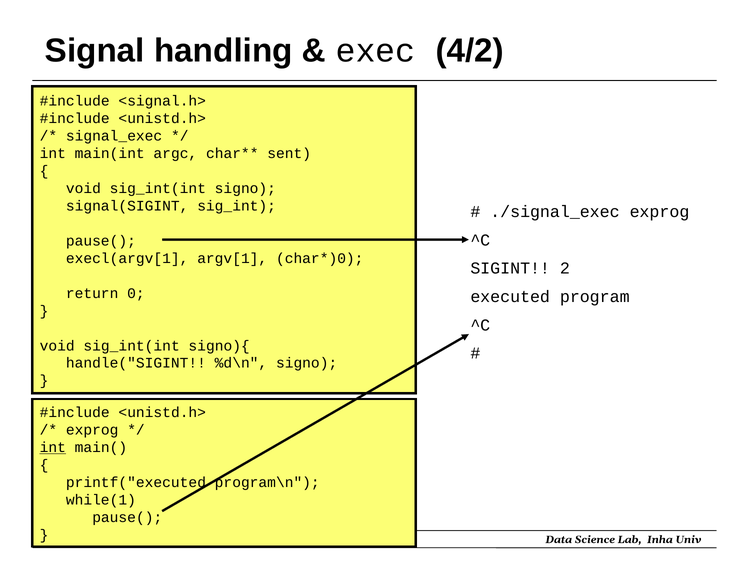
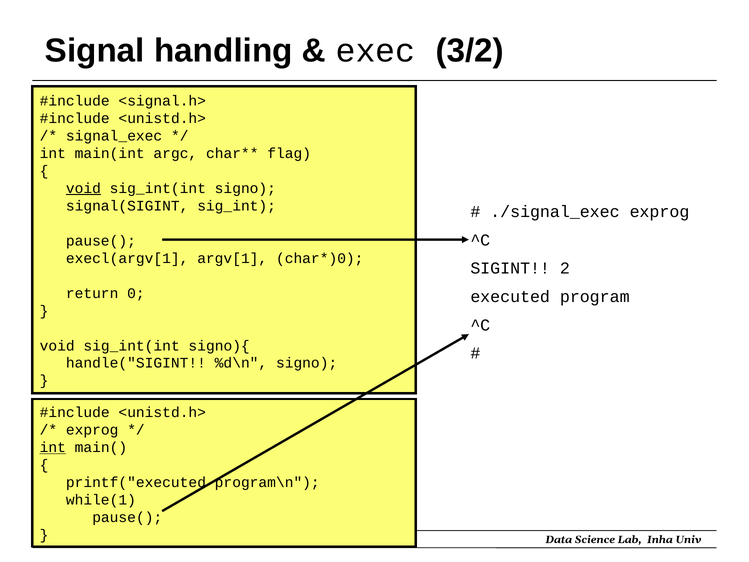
4/2: 4/2 -> 3/2
sent: sent -> flag
void at (83, 188) underline: none -> present
